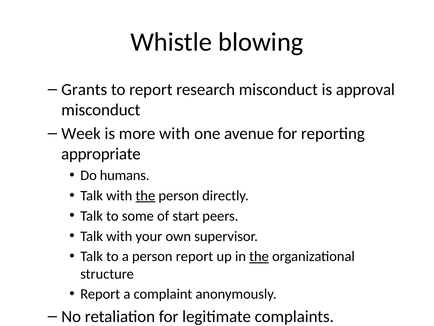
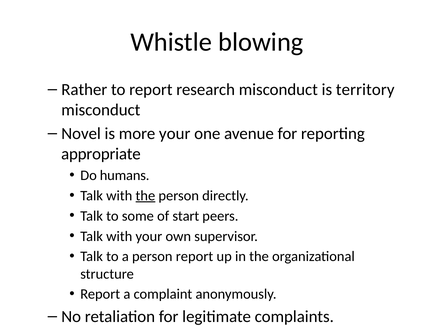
Grants: Grants -> Rather
approval: approval -> territory
Week: Week -> Novel
more with: with -> your
the at (259, 256) underline: present -> none
